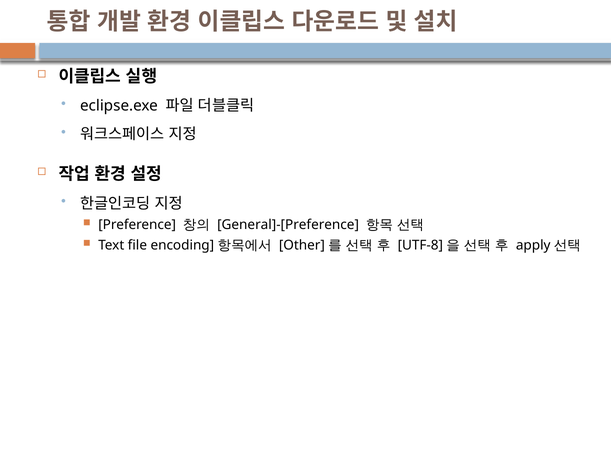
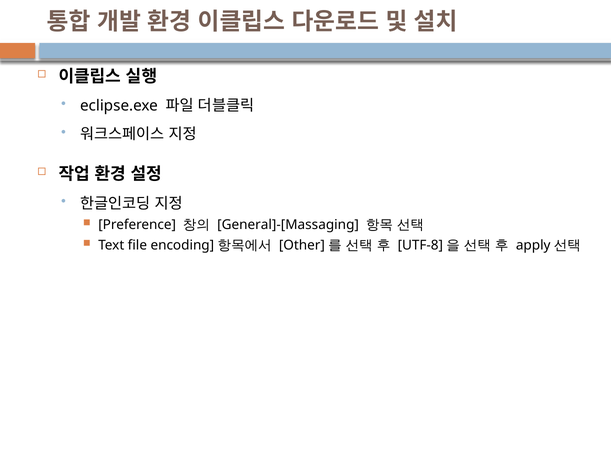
General]-[Preference: General]-[Preference -> General]-[Massaging
